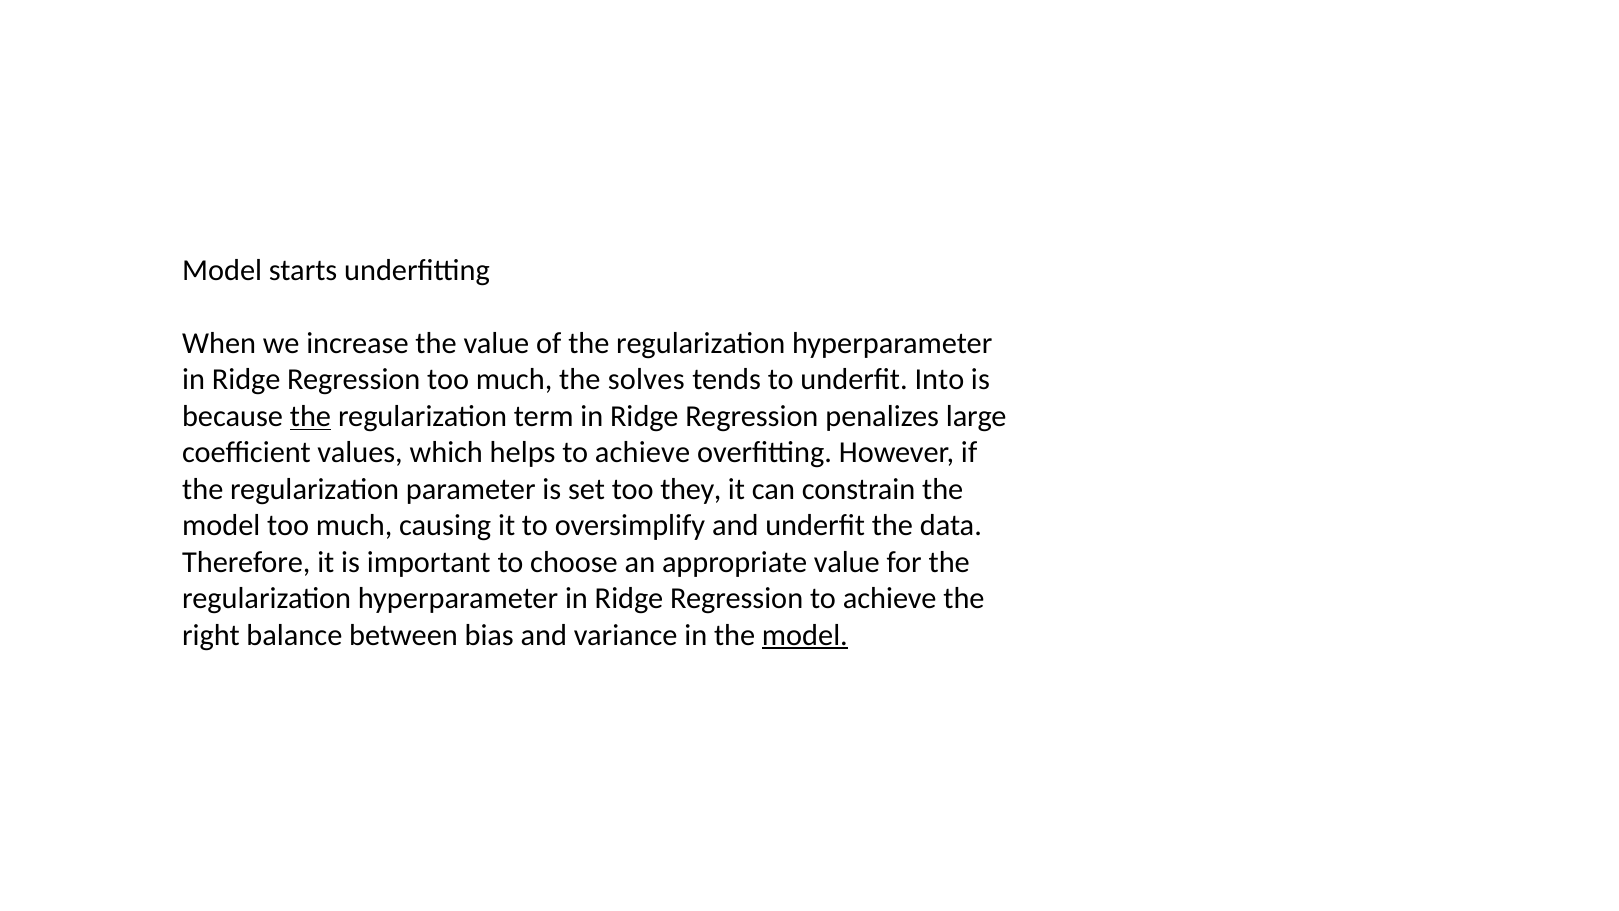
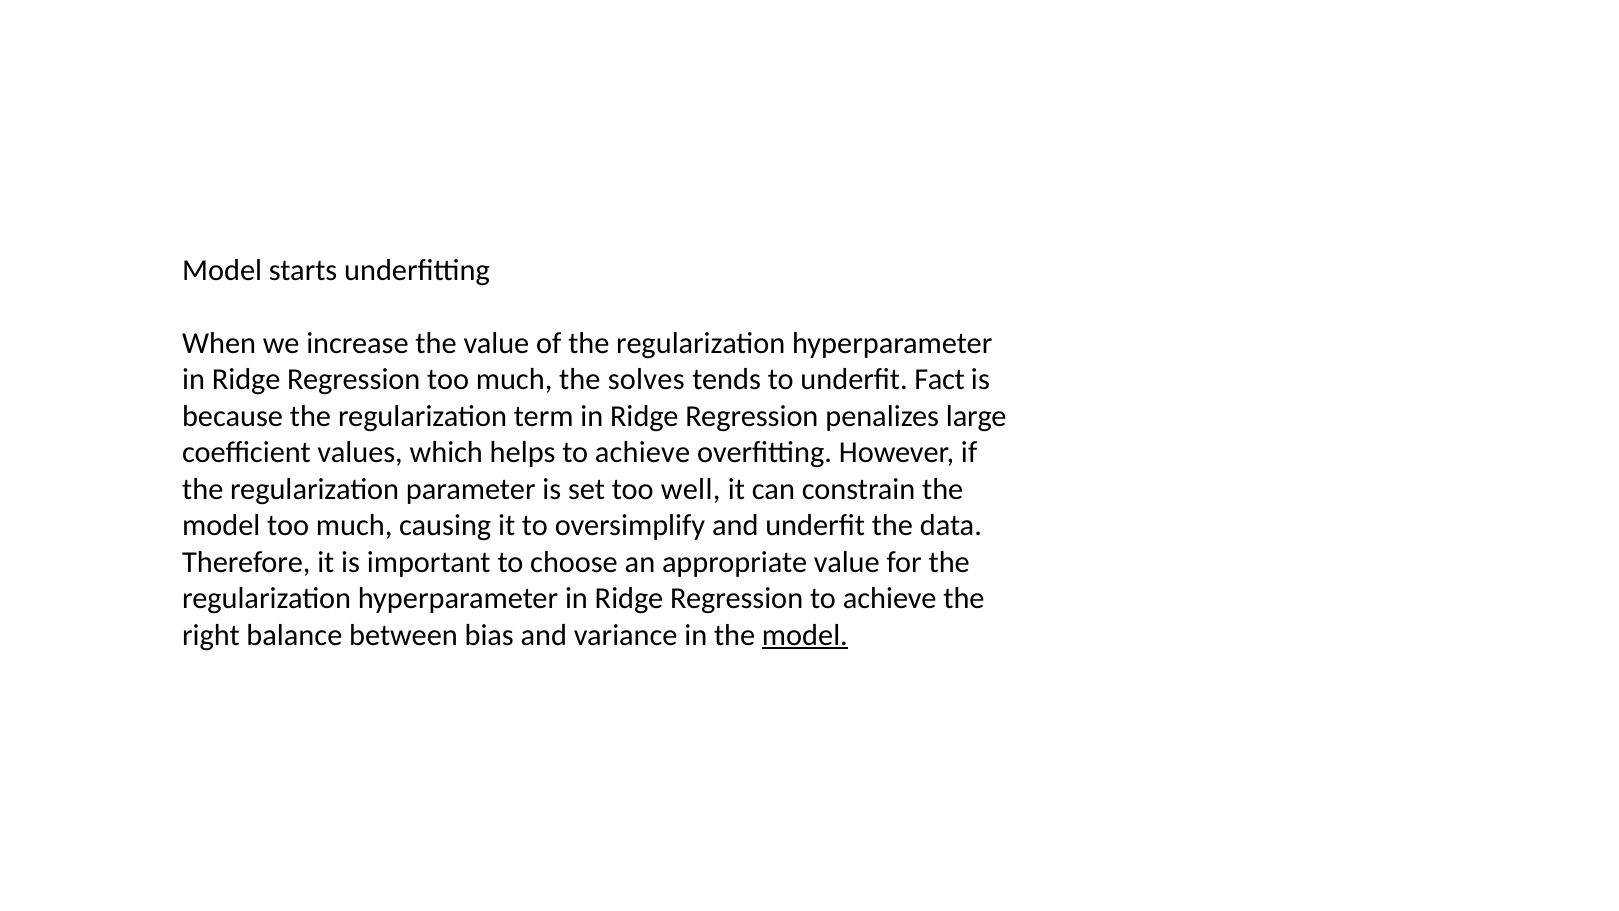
Into: Into -> Fact
the at (310, 416) underline: present -> none
they: they -> well
